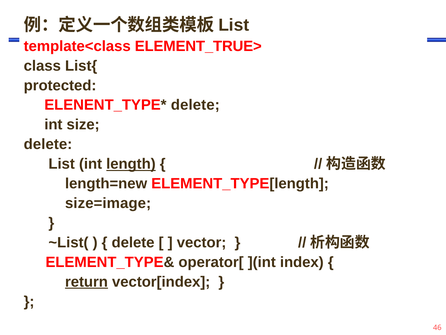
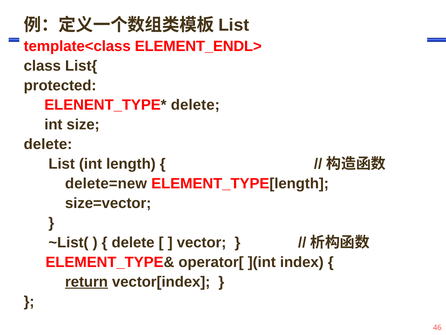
ELEMENT_TRUE>: ELEMENT_TRUE> -> ELEMENT_ENDL>
length underline: present -> none
length=new: length=new -> delete=new
size=image: size=image -> size=vector
